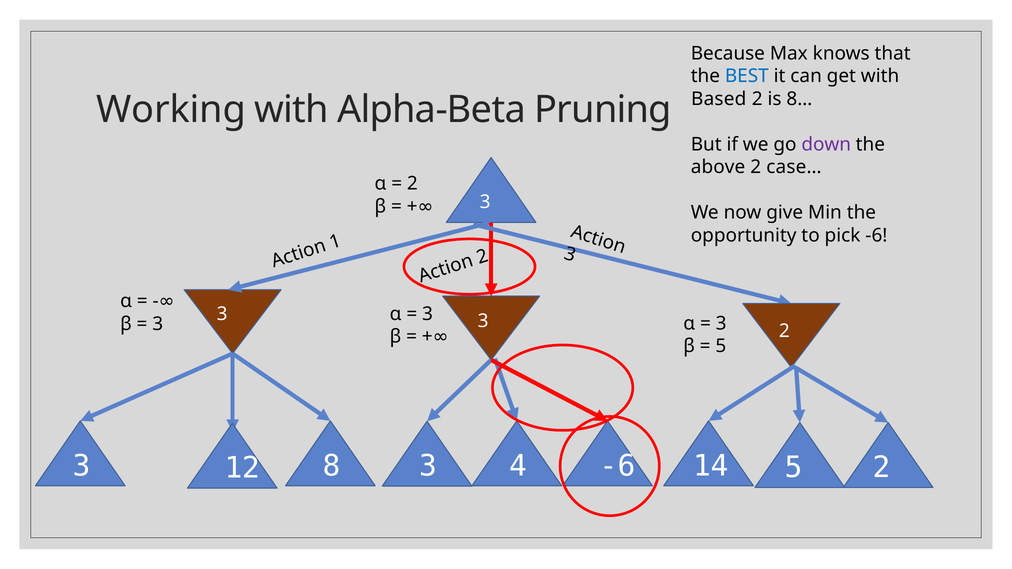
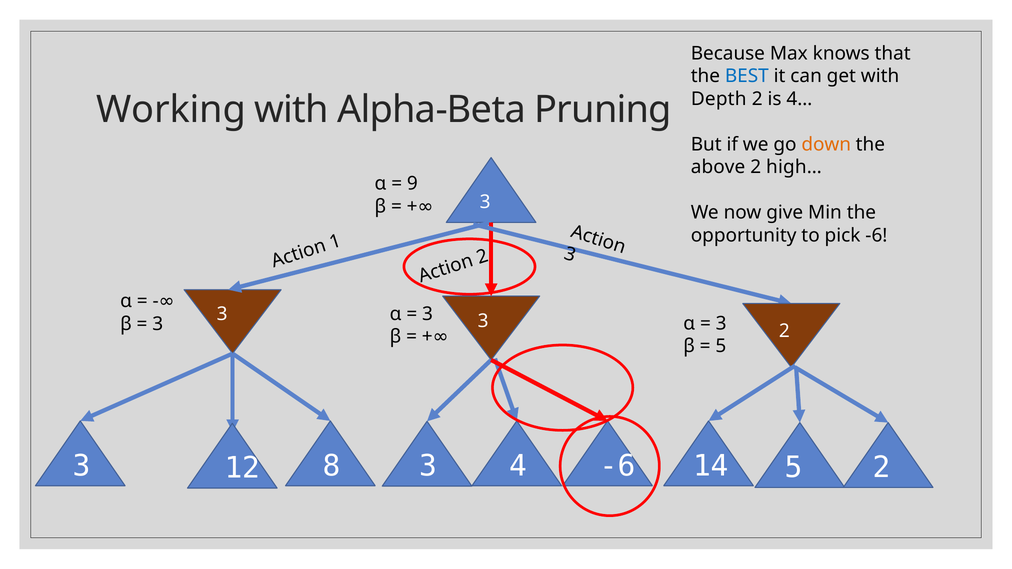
Based: Based -> Depth
8…: 8… -> 4…
down colour: purple -> orange
case…: case… -> high…
2 at (412, 184): 2 -> 9
